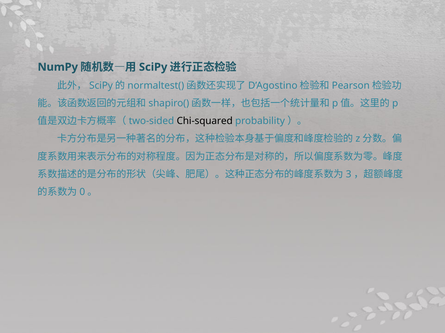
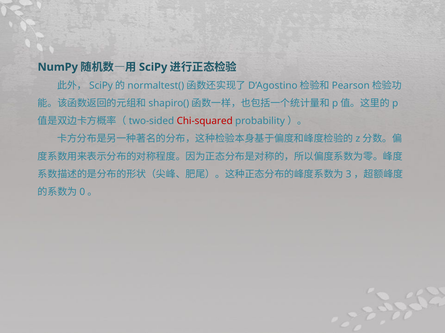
Chi-squared colour: black -> red
